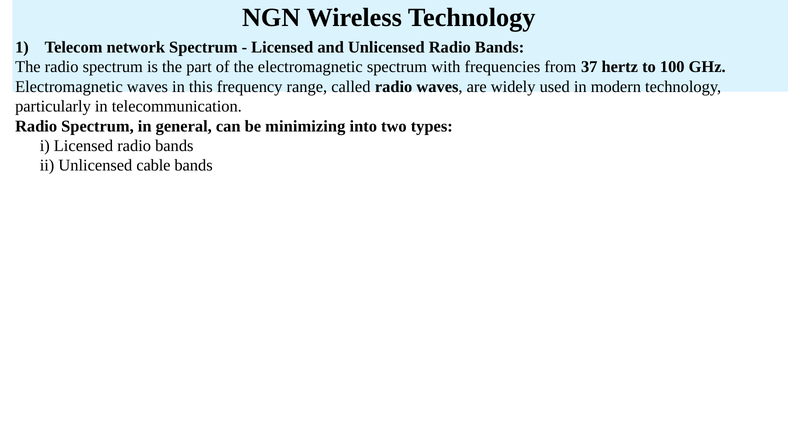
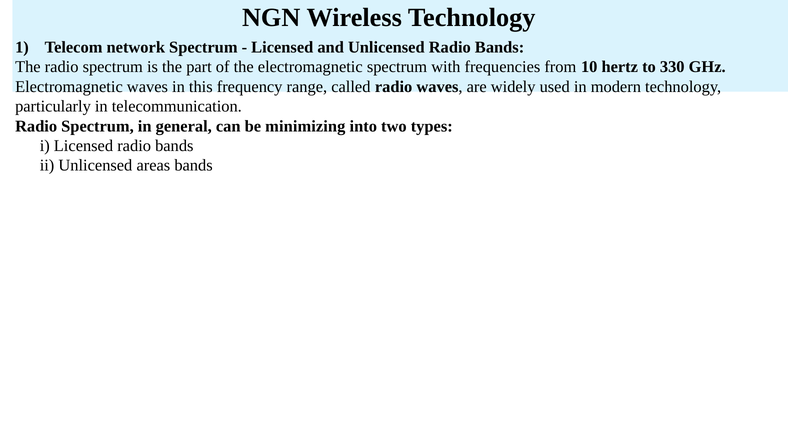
37: 37 -> 10
100: 100 -> 330
cable: cable -> areas
